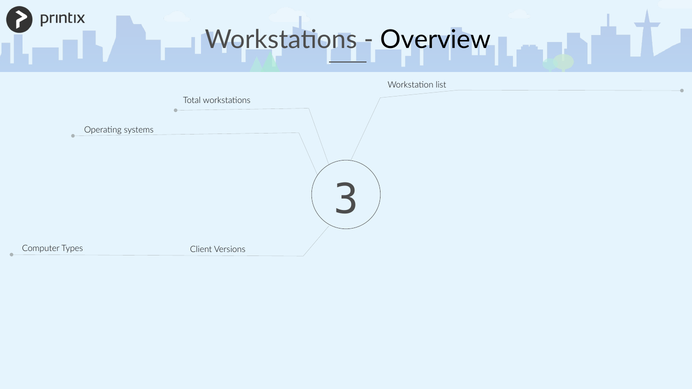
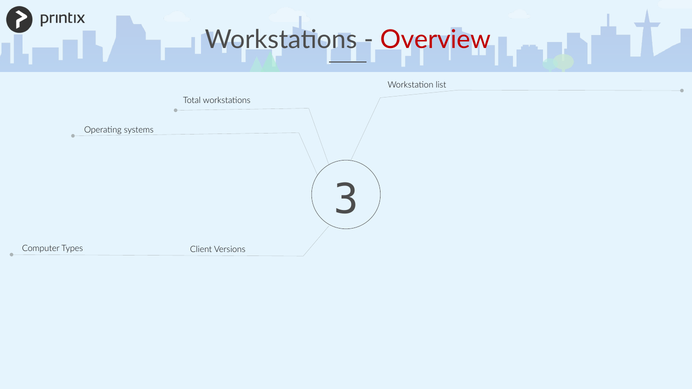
Overview colour: black -> red
